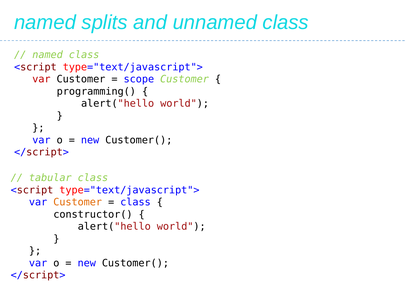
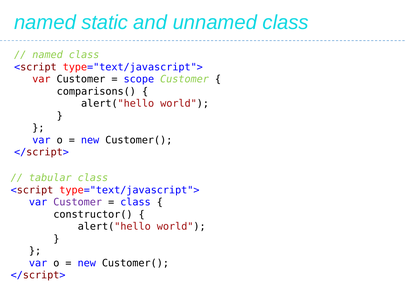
splits: splits -> static
programming(: programming( -> comparisons(
Customer at (78, 202) colour: orange -> purple
